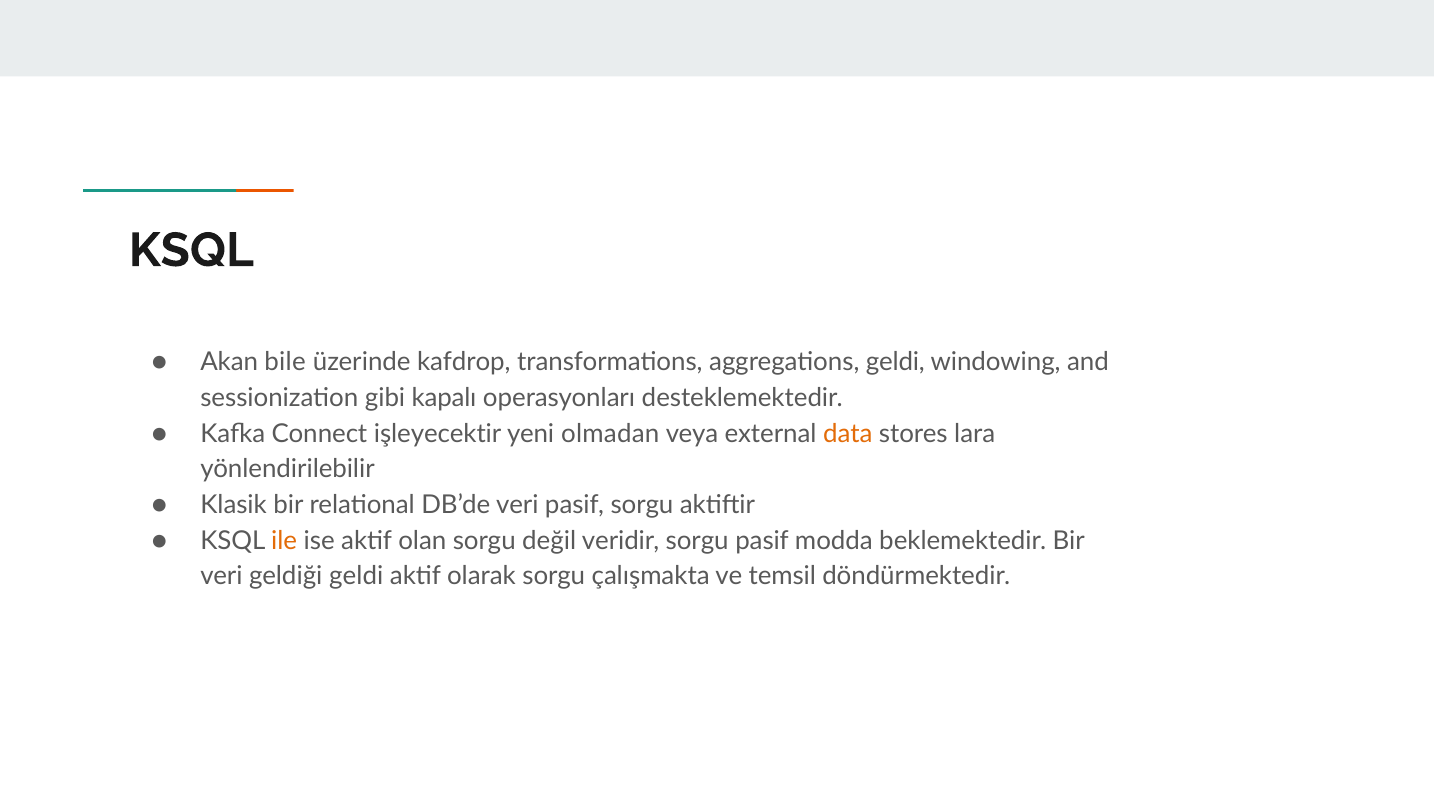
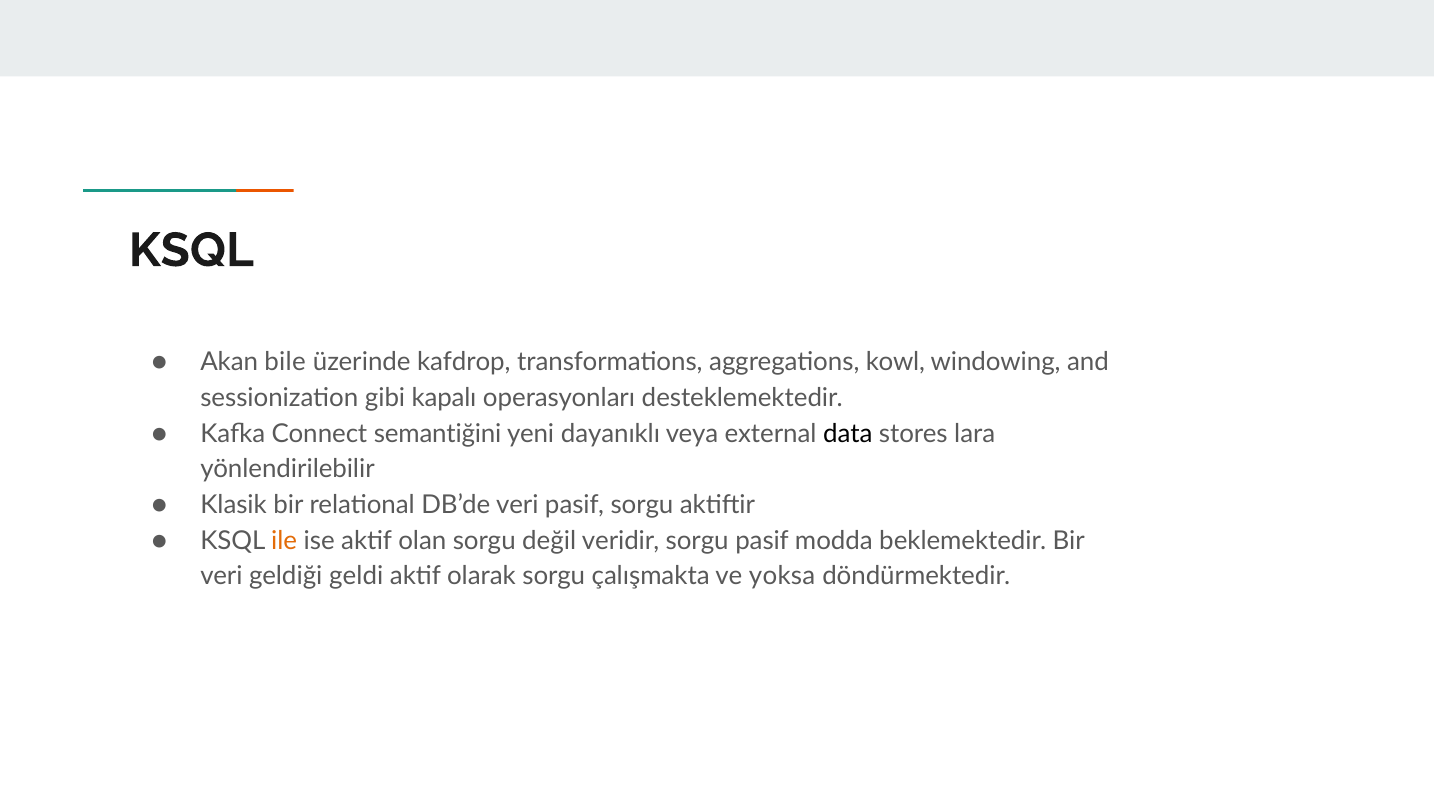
aggregations geldi: geldi -> kowl
işleyecektir: işleyecektir -> semantiğini
olmadan: olmadan -> dayanıklı
data colour: orange -> black
temsil: temsil -> yoksa
